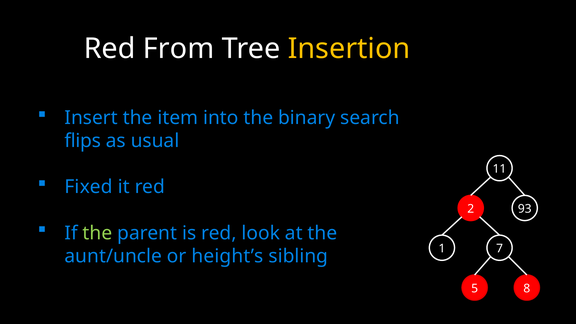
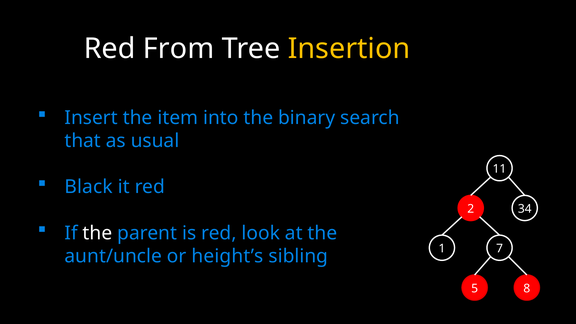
flips: flips -> that
Fixed: Fixed -> Black
93: 93 -> 34
the at (97, 233) colour: light green -> white
